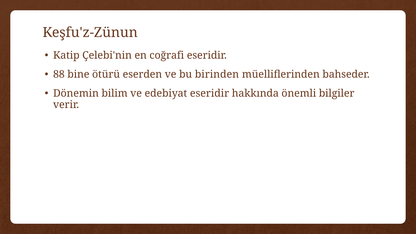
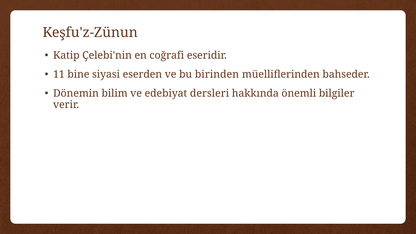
88: 88 -> 11
ötürü: ötürü -> siyasi
edebiyat eseridir: eseridir -> dersleri
